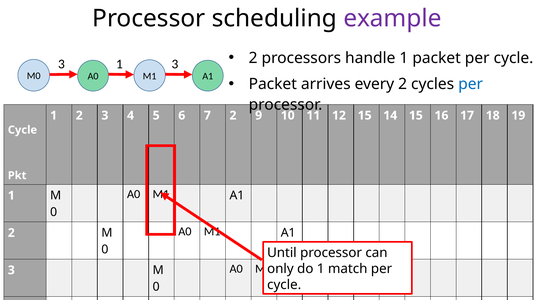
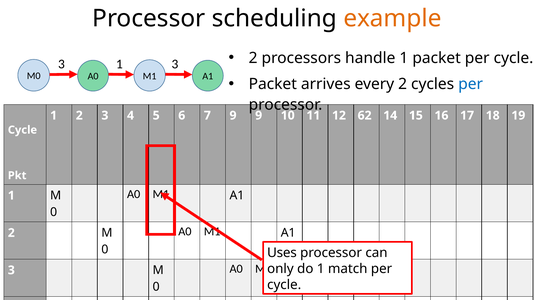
example colour: purple -> orange
7 2: 2 -> 9
12 15: 15 -> 62
Until: Until -> Uses
